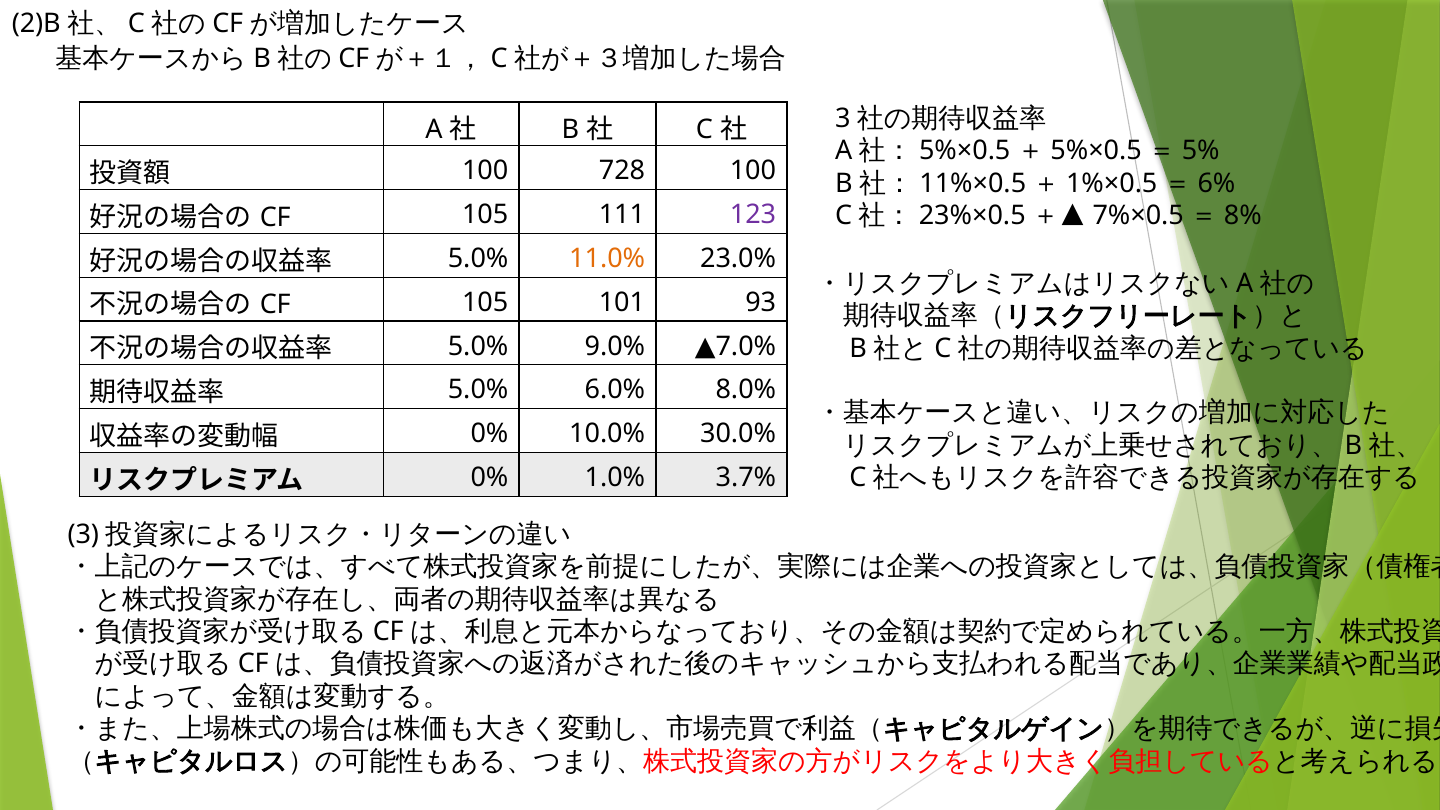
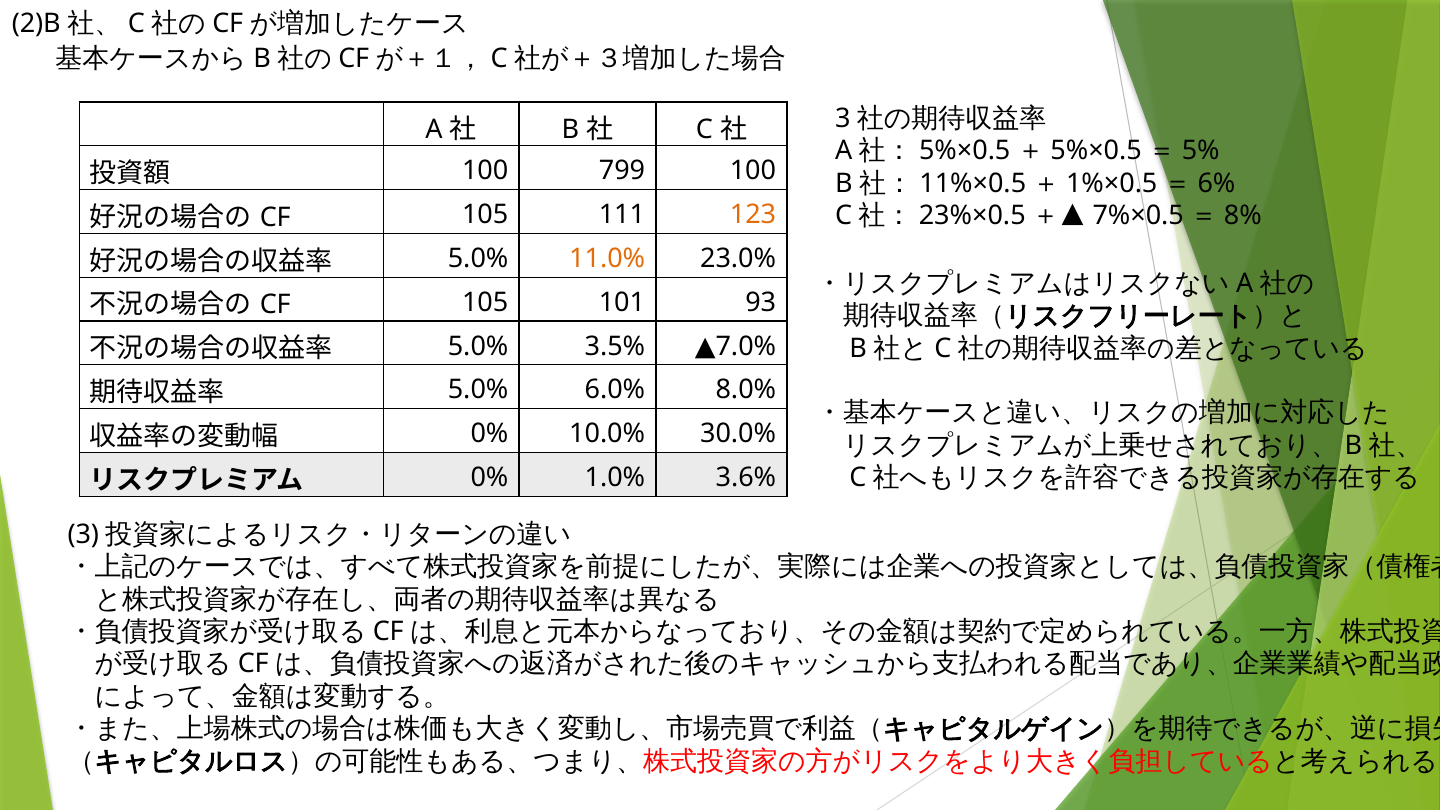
728: 728 -> 799
123 colour: purple -> orange
9.0%: 9.0% -> 3.5%
3.7%: 3.7% -> 3.6%
